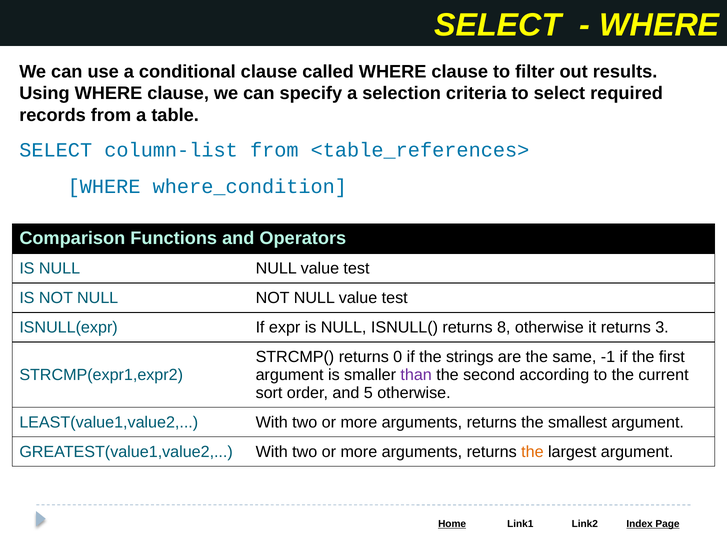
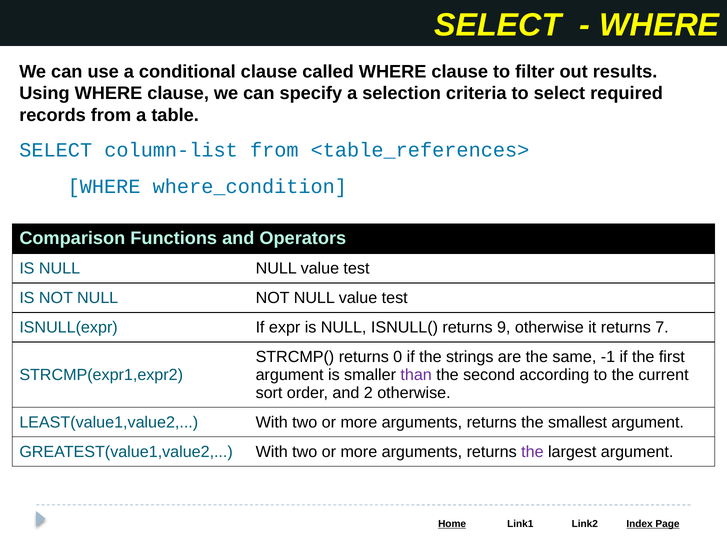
8: 8 -> 9
3: 3 -> 7
5: 5 -> 2
the at (532, 452) colour: orange -> purple
